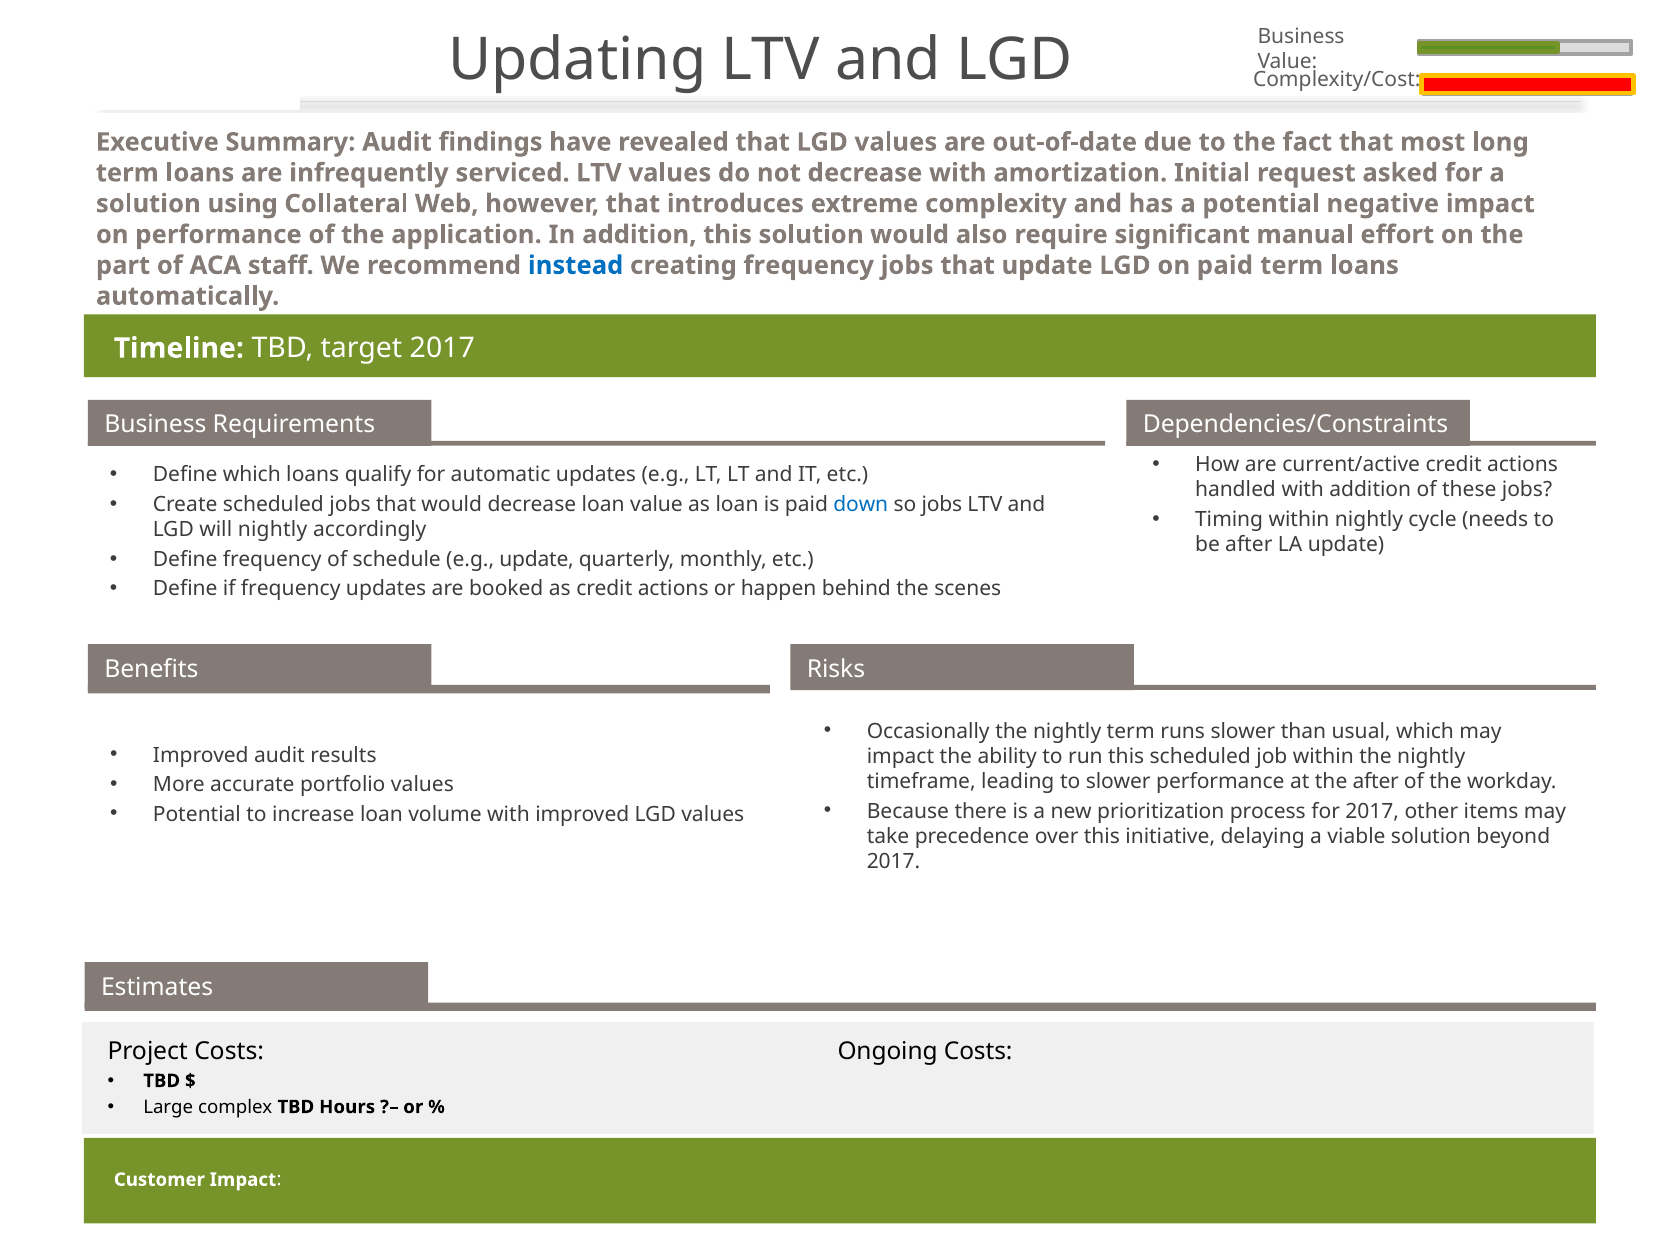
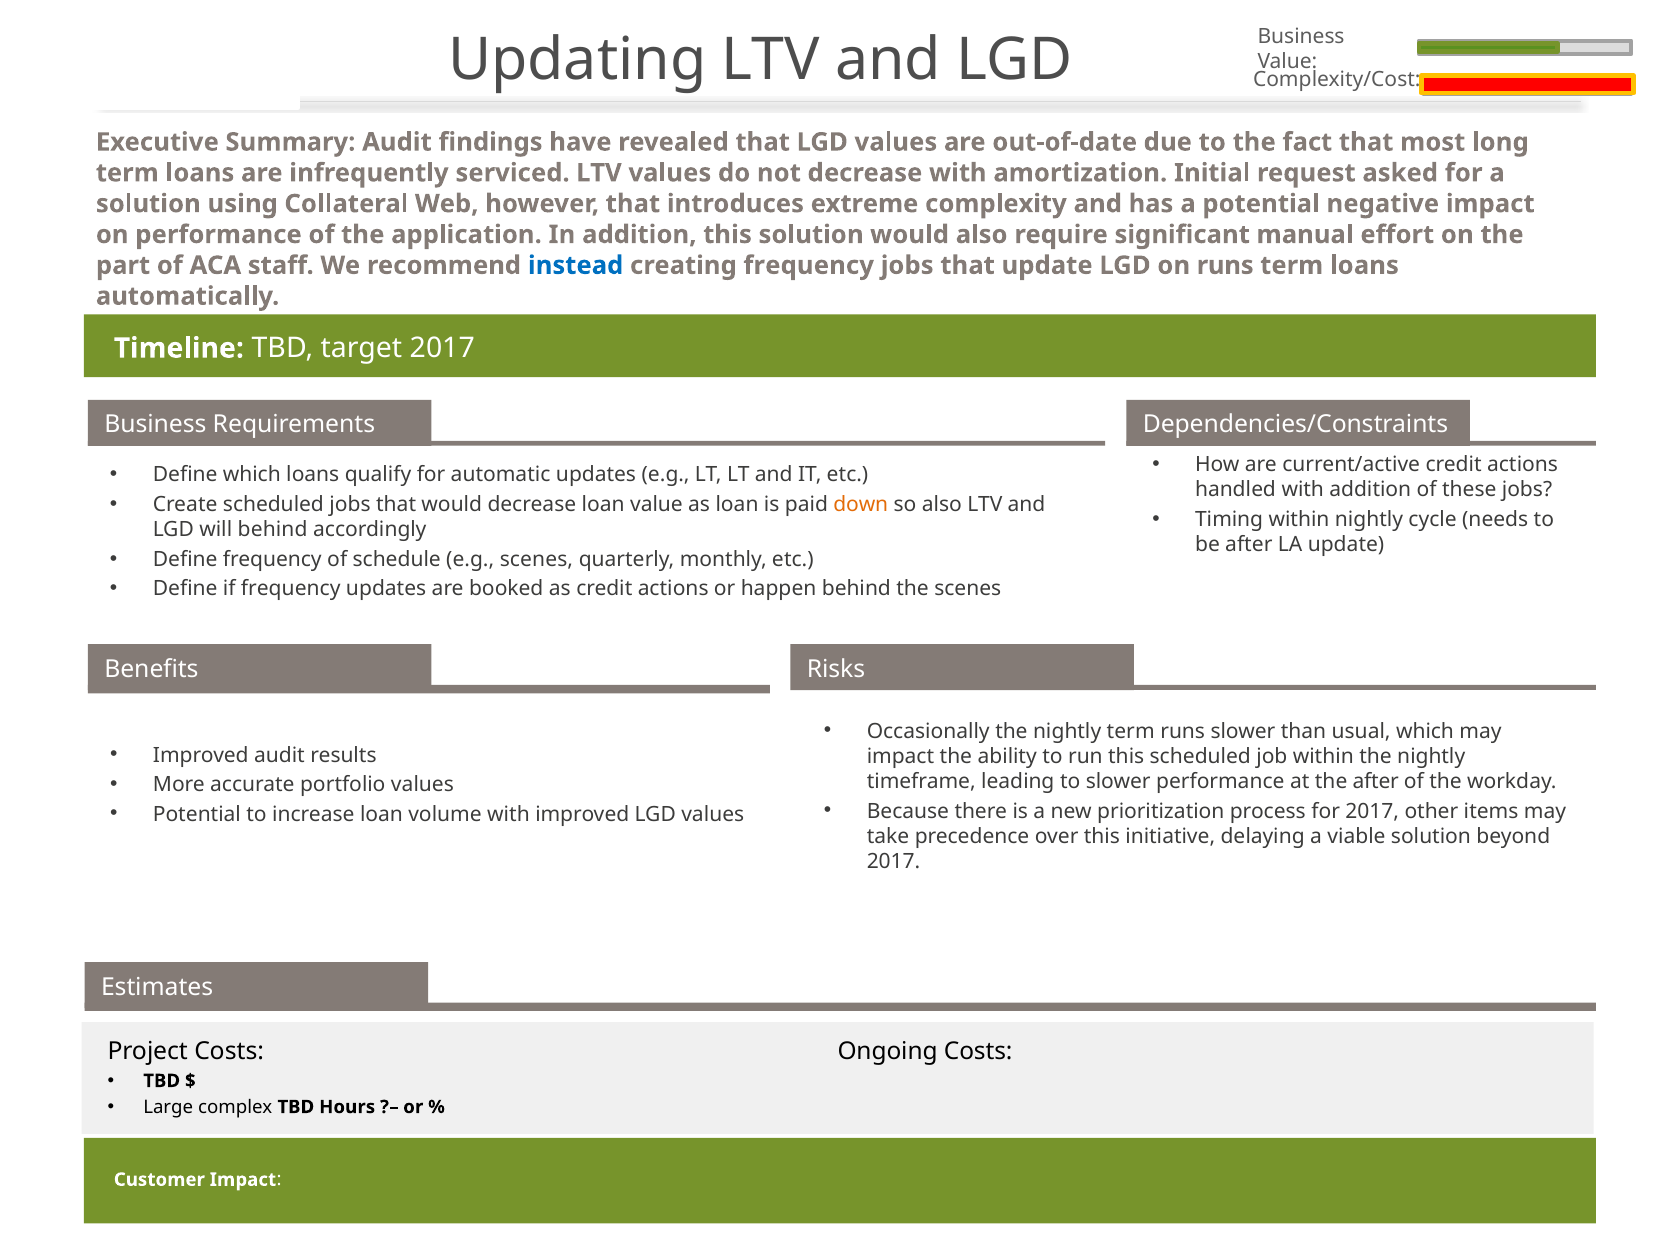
on paid: paid -> runs
down colour: blue -> orange
so jobs: jobs -> also
will nightly: nightly -> behind
e.g update: update -> scenes
